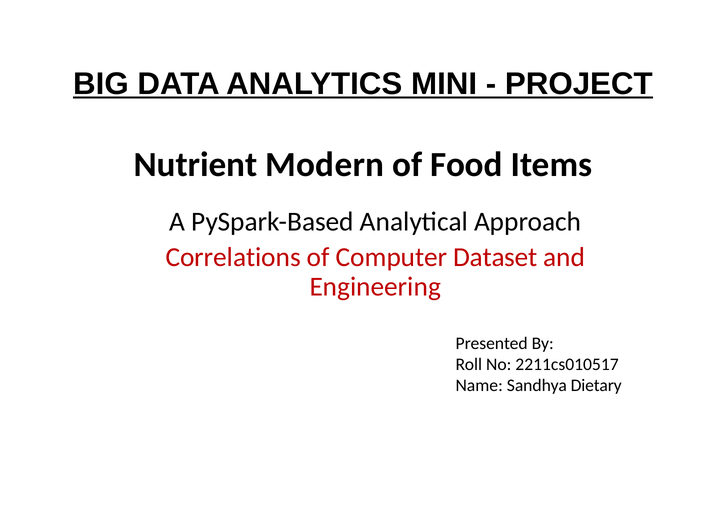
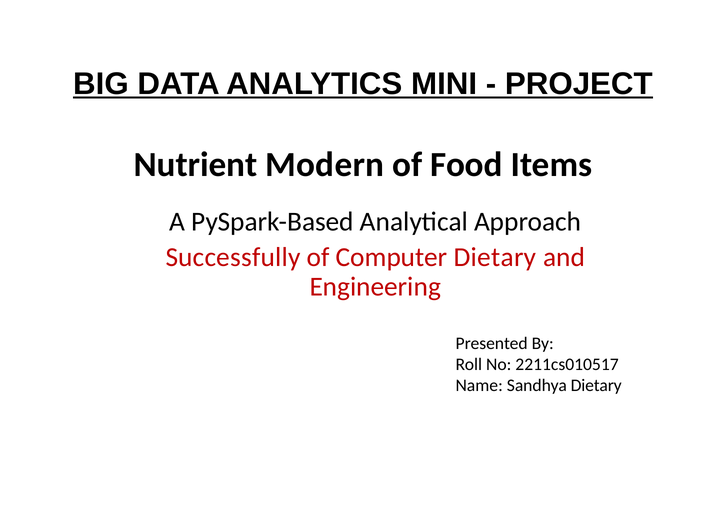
Correlations: Correlations -> Successfully
Computer Dataset: Dataset -> Dietary
